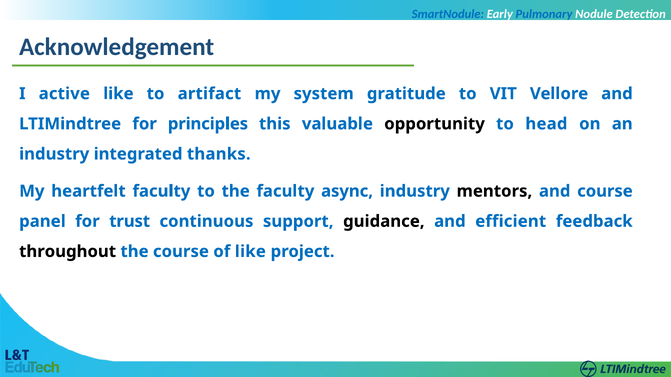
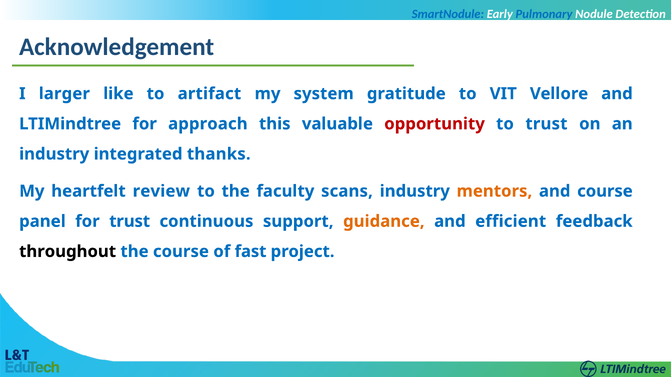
active: active -> larger
principles: principles -> approach
opportunity colour: black -> red
to head: head -> trust
heartfelt faculty: faculty -> review
async: async -> scans
mentors colour: black -> orange
guidance colour: black -> orange
of like: like -> fast
